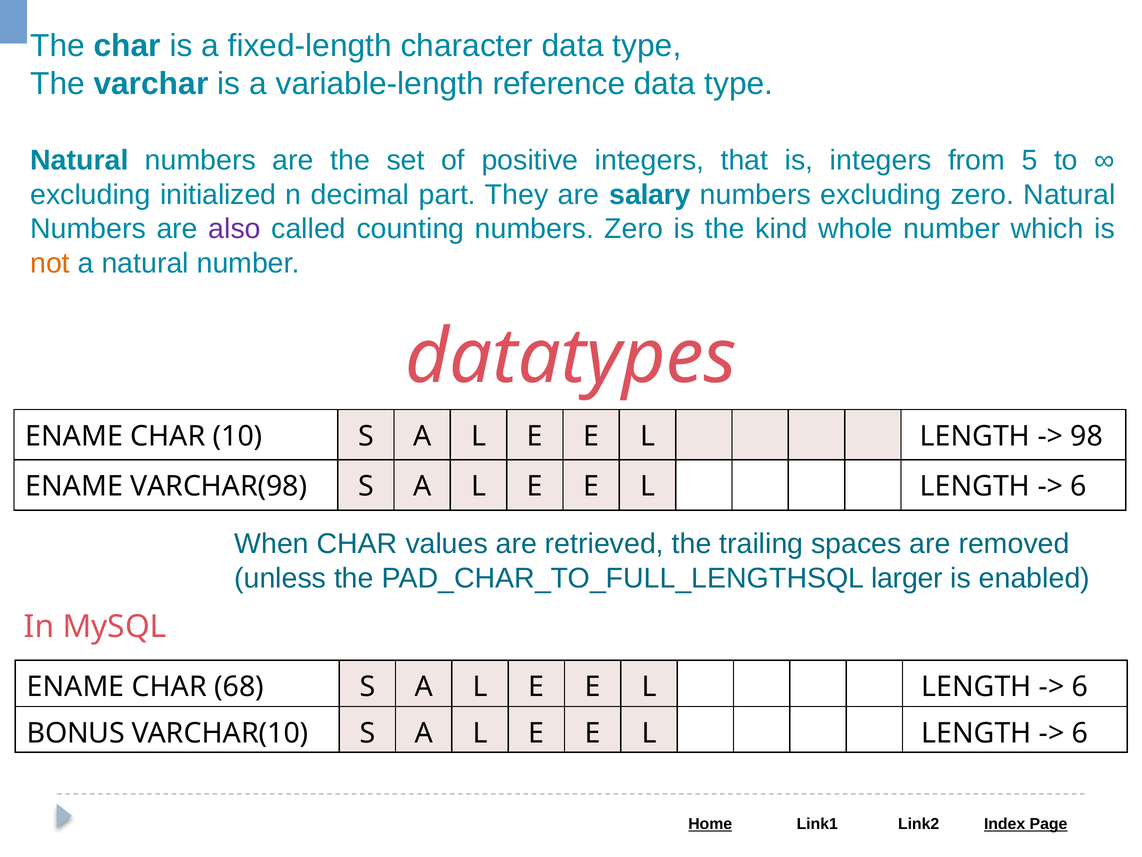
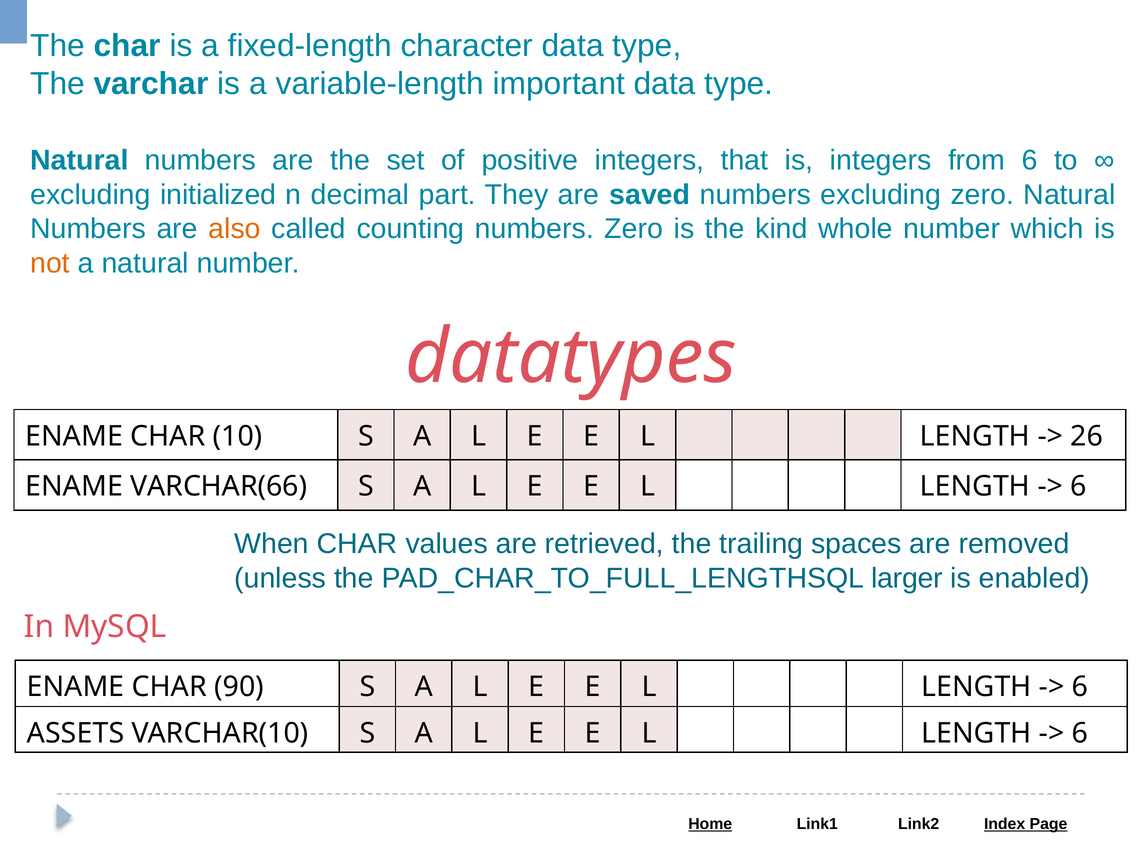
reference: reference -> important
from 5: 5 -> 6
salary: salary -> saved
also colour: purple -> orange
98: 98 -> 26
VARCHAR(98: VARCHAR(98 -> VARCHAR(66
68: 68 -> 90
BONUS: BONUS -> ASSETS
